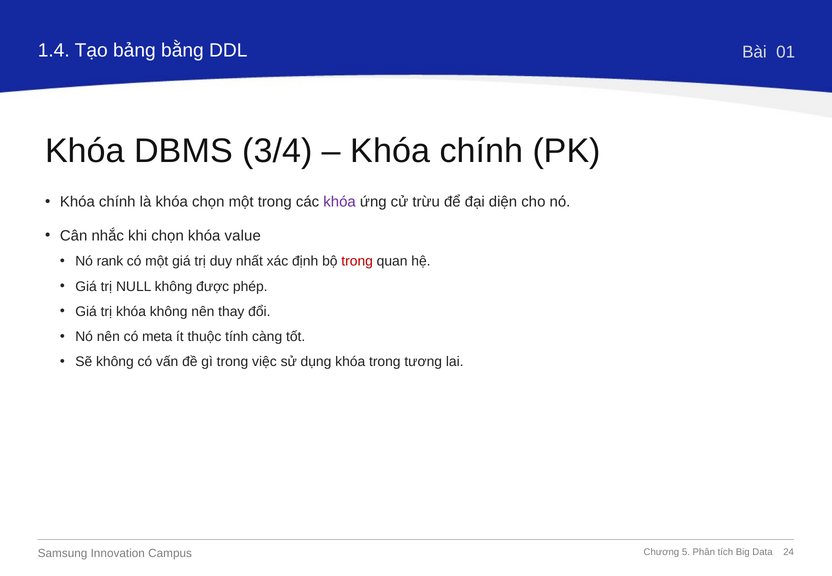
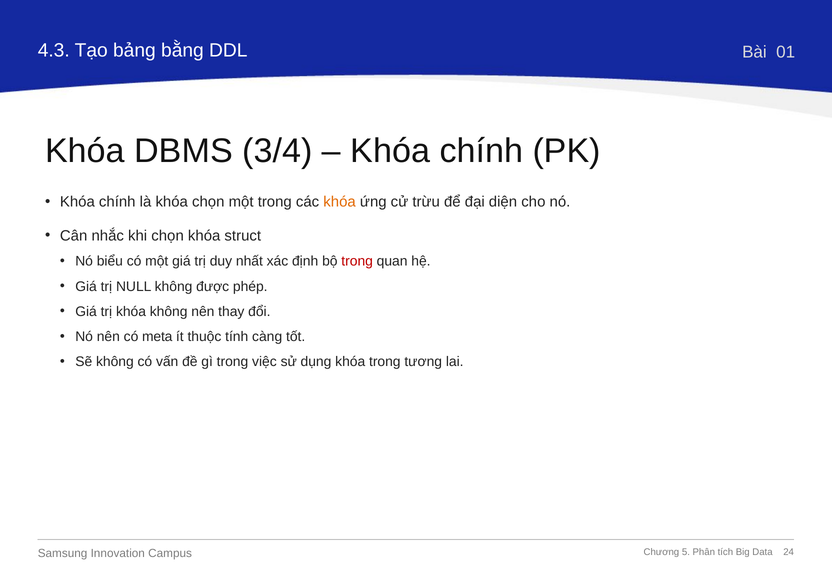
1.4: 1.4 -> 4.3
khóa at (340, 202) colour: purple -> orange
value: value -> struct
rank: rank -> biểu
